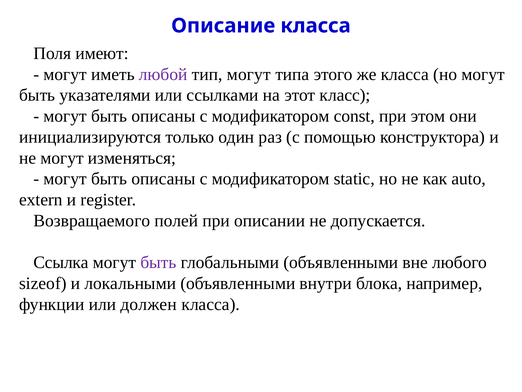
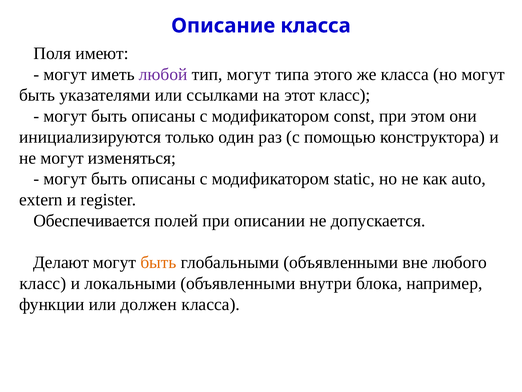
Возвращаемого: Возвращаемого -> Обеспечивается
Ссылка: Ссылка -> Делают
быть at (158, 262) colour: purple -> orange
sizeof at (43, 283): sizeof -> класс
